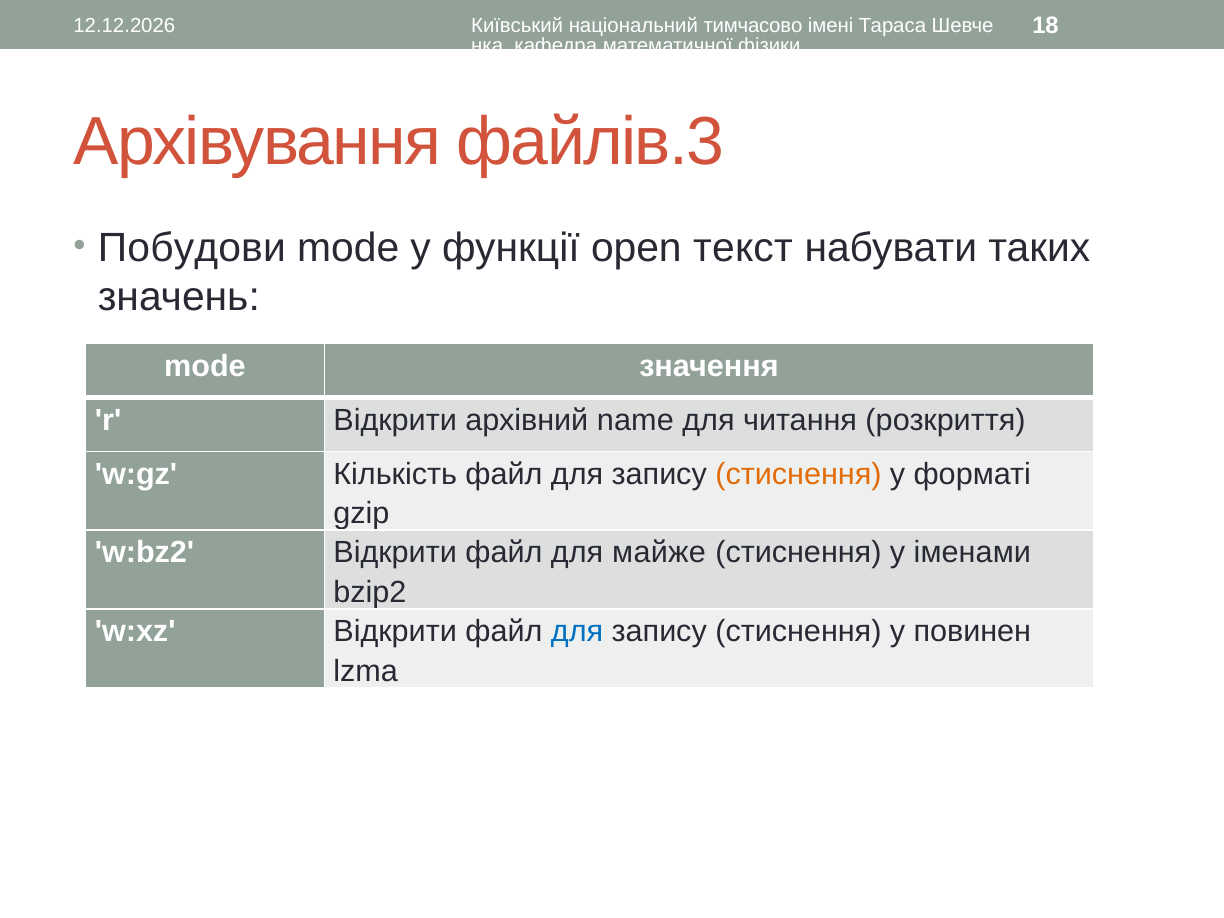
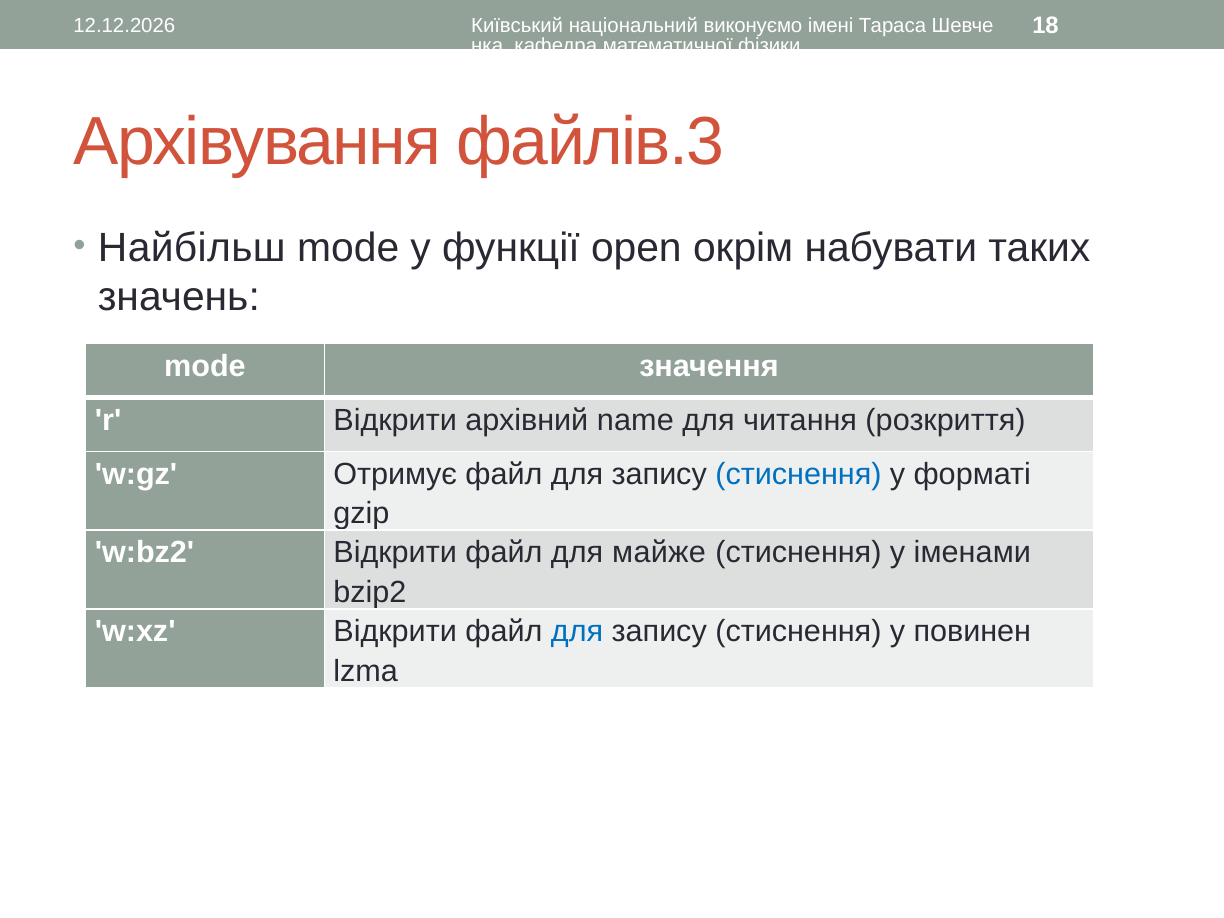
тимчасово: тимчасово -> виконуємо
Побудови: Побудови -> Найбільш
текст: текст -> окрім
Кількість: Кількість -> Отримує
стиснення at (798, 474) colour: orange -> blue
